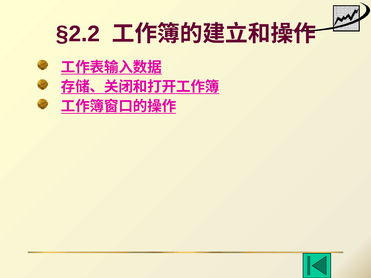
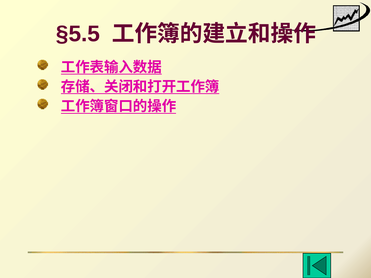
§2.2: §2.2 -> §5.5
